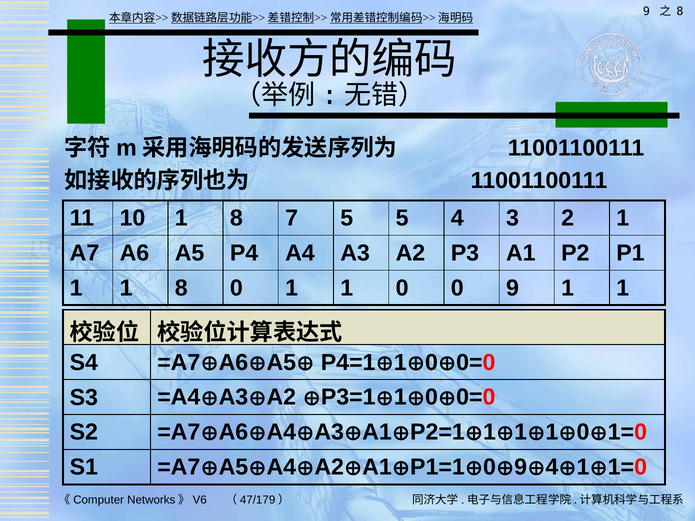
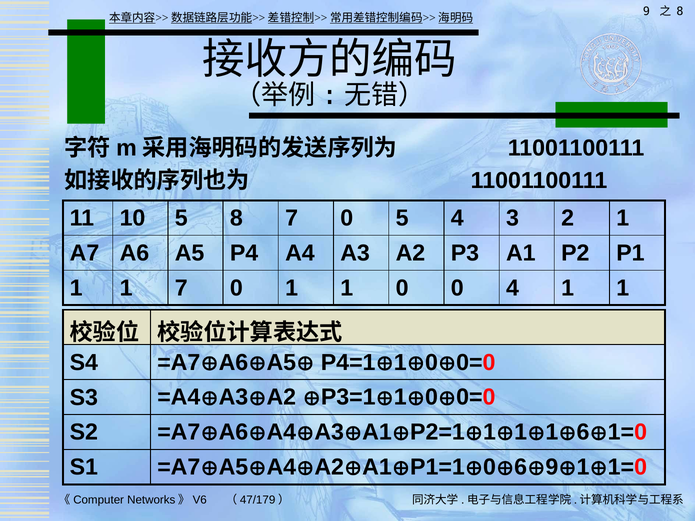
10 1: 1 -> 5
8 7 5: 5 -> 0
1 1 8: 8 -> 7
0 9: 9 -> 4
0 at (583, 432): 0 -> 6
9 at (521, 467): 9 -> 6
4 at (552, 467): 4 -> 9
